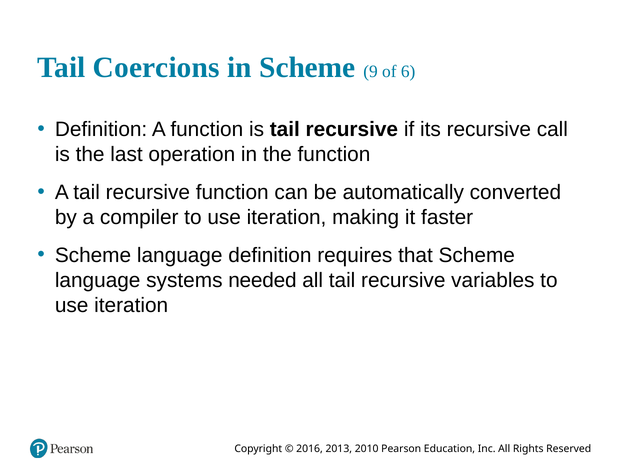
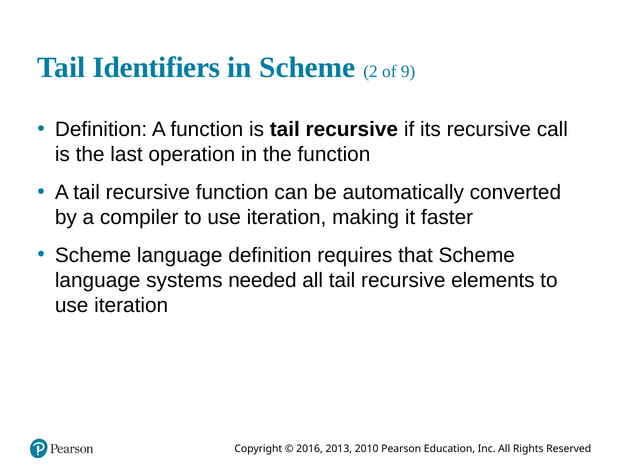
Coercions: Coercions -> Identifiers
9: 9 -> 2
6: 6 -> 9
variables: variables -> elements
